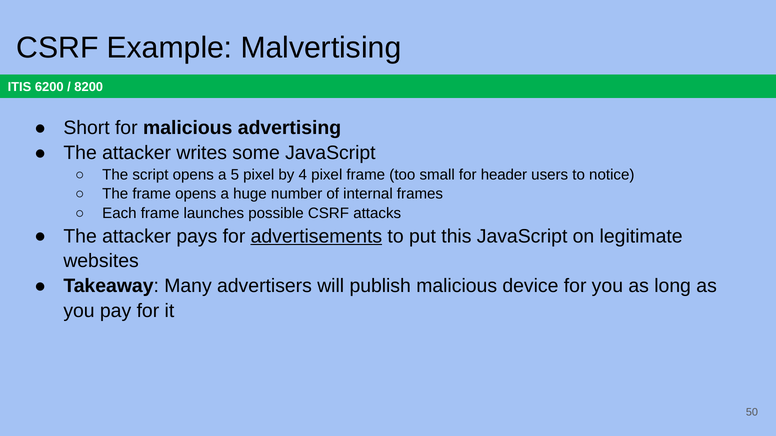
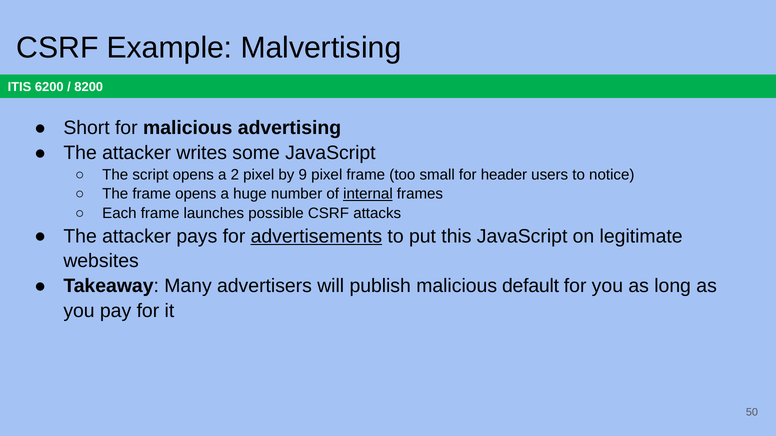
5: 5 -> 2
4: 4 -> 9
internal underline: none -> present
device: device -> default
